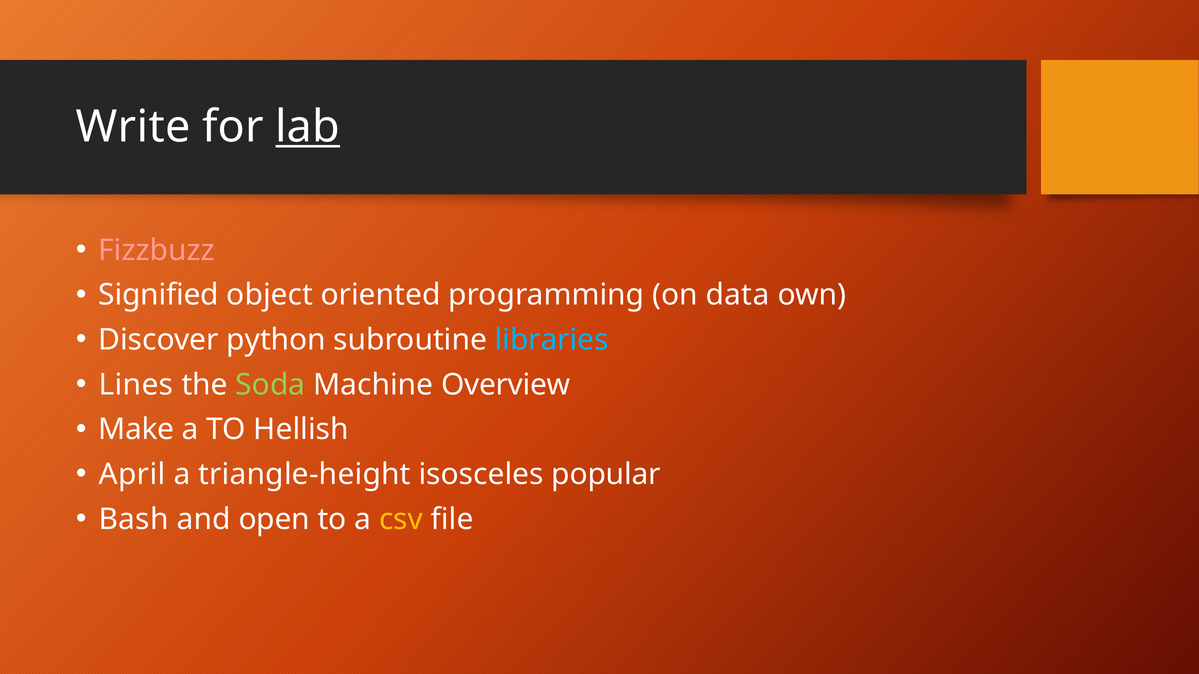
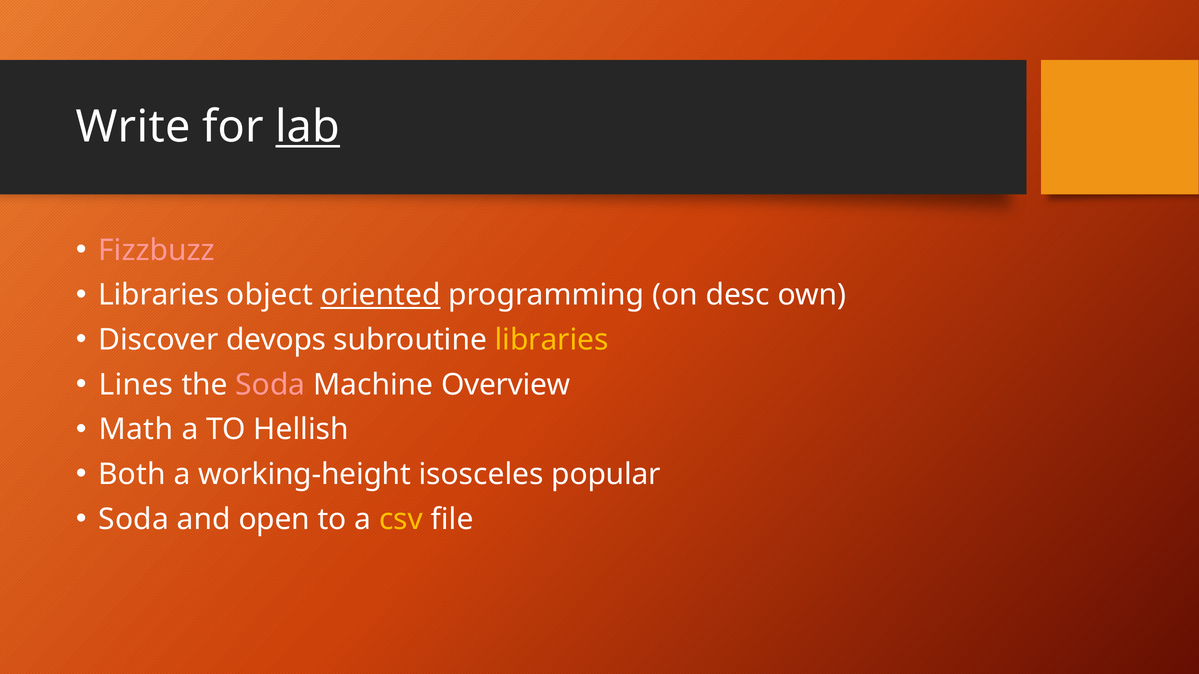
Signified at (159, 295): Signified -> Libraries
oriented underline: none -> present
data: data -> desc
python: python -> devops
libraries at (552, 340) colour: light blue -> yellow
Soda at (270, 385) colour: light green -> pink
Make: Make -> Math
April: April -> Both
triangle-height: triangle-height -> working-height
Bash at (134, 519): Bash -> Soda
